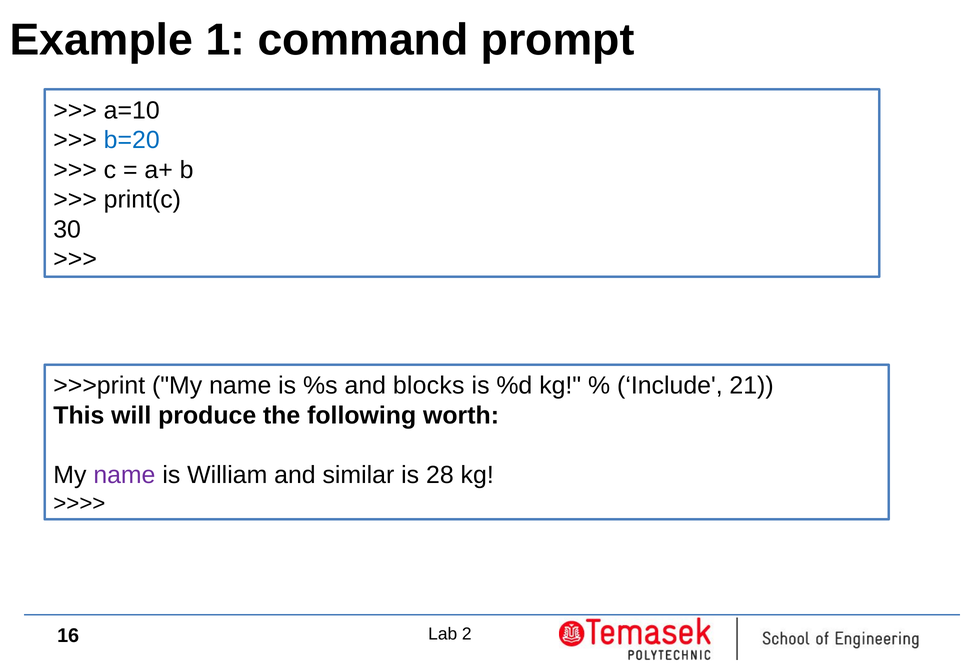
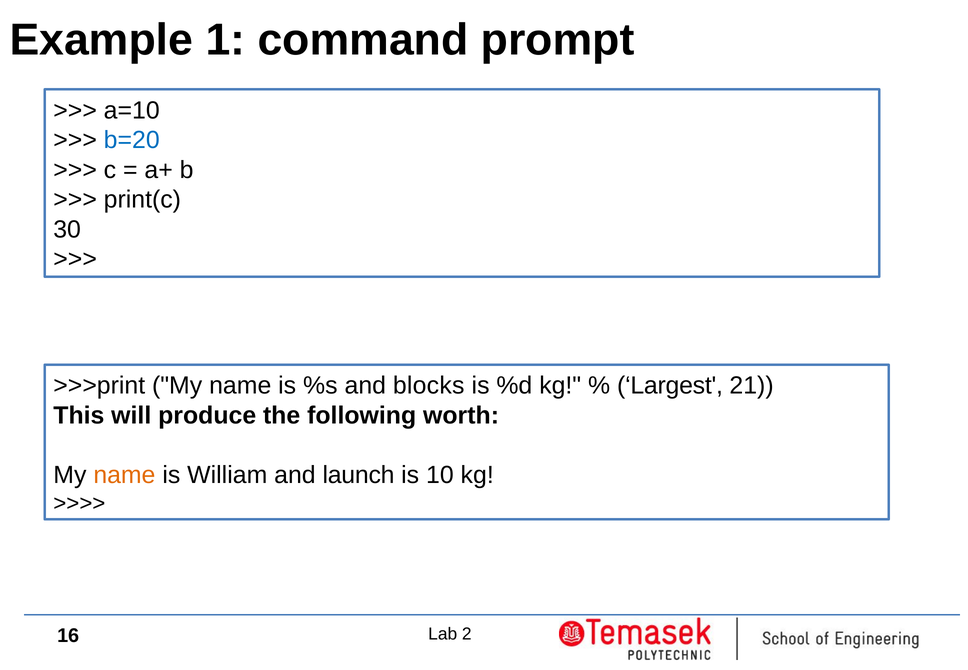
Include: Include -> Largest
name at (124, 475) colour: purple -> orange
similar: similar -> launch
28: 28 -> 10
